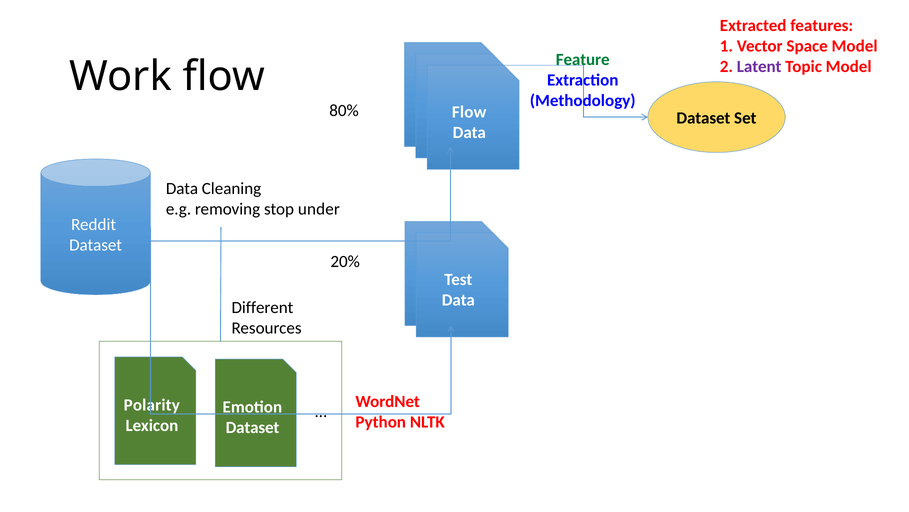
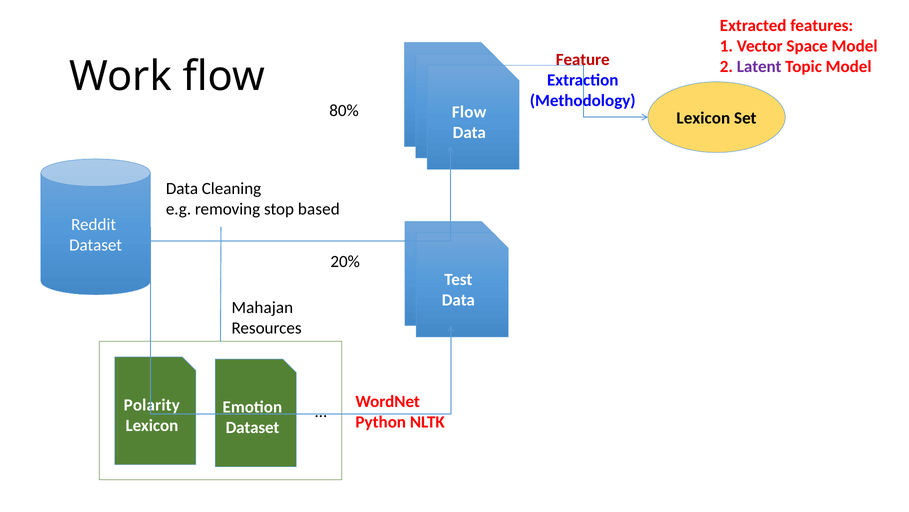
Feature colour: green -> red
Dataset at (703, 118): Dataset -> Lexicon
under: under -> based
Different: Different -> Mahajan
